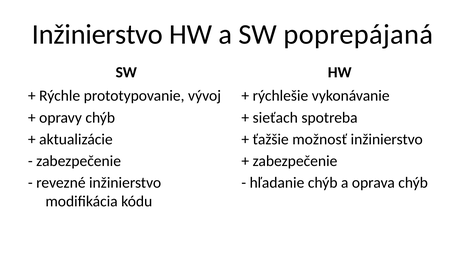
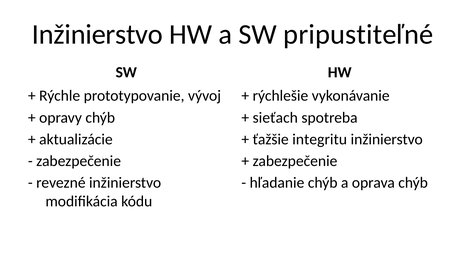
poprepájaná: poprepájaná -> pripustiteľné
možnosť: možnosť -> integritu
